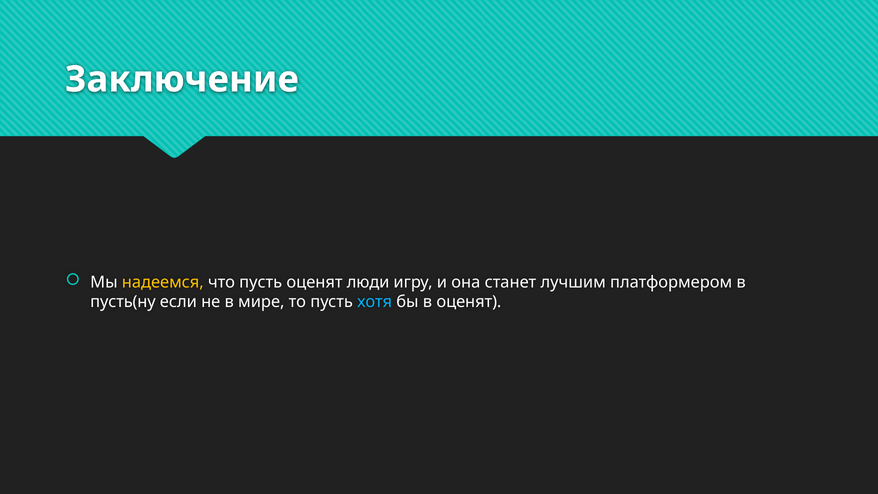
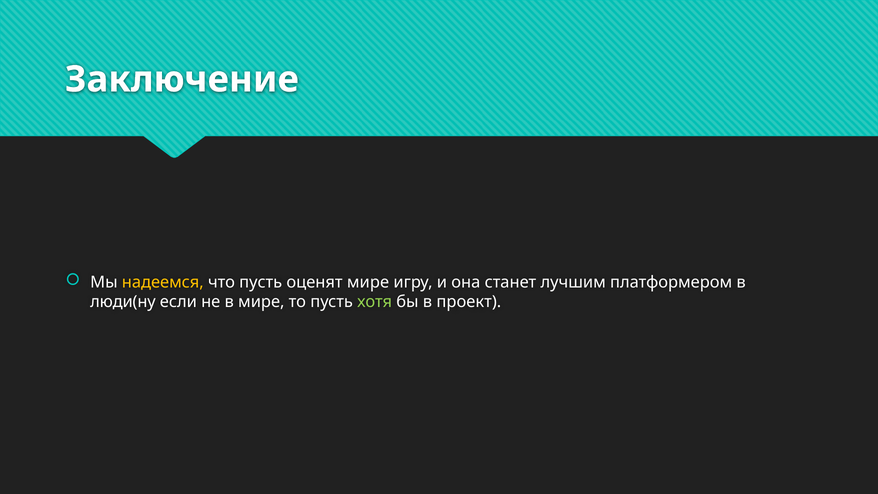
оценят люди: люди -> мире
пусть(ну: пусть(ну -> люди(ну
хотя colour: light blue -> light green
в оценят: оценят -> проект
